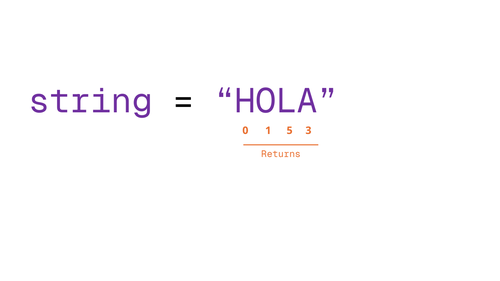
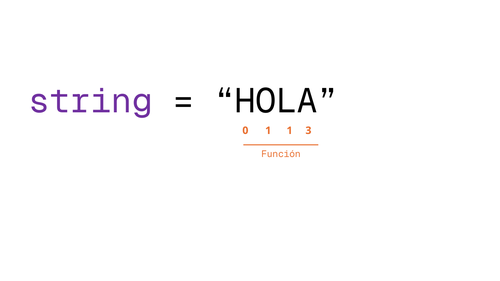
HOLA colour: purple -> black
0 5: 5 -> 1
Returns: Returns -> Función
